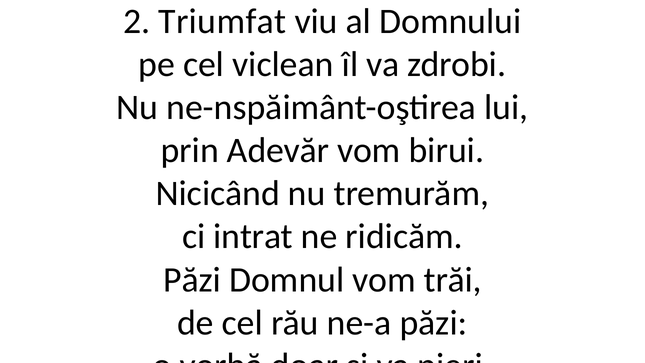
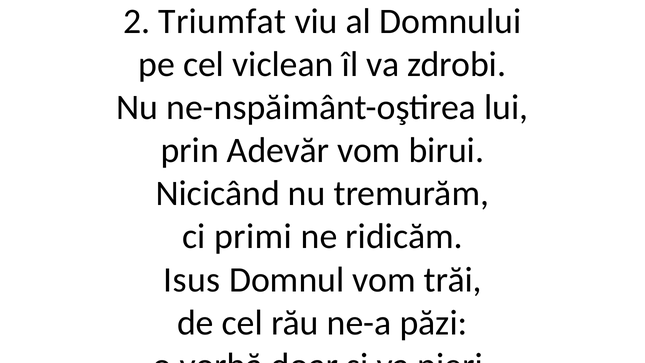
intrat: intrat -> primi
Păzi at (192, 280): Păzi -> Isus
